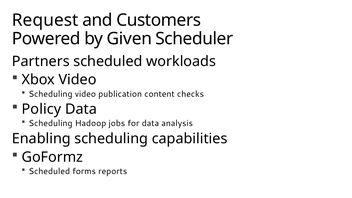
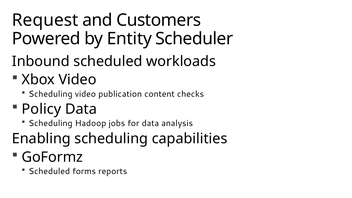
Given: Given -> Entity
Partners: Partners -> Inbound
